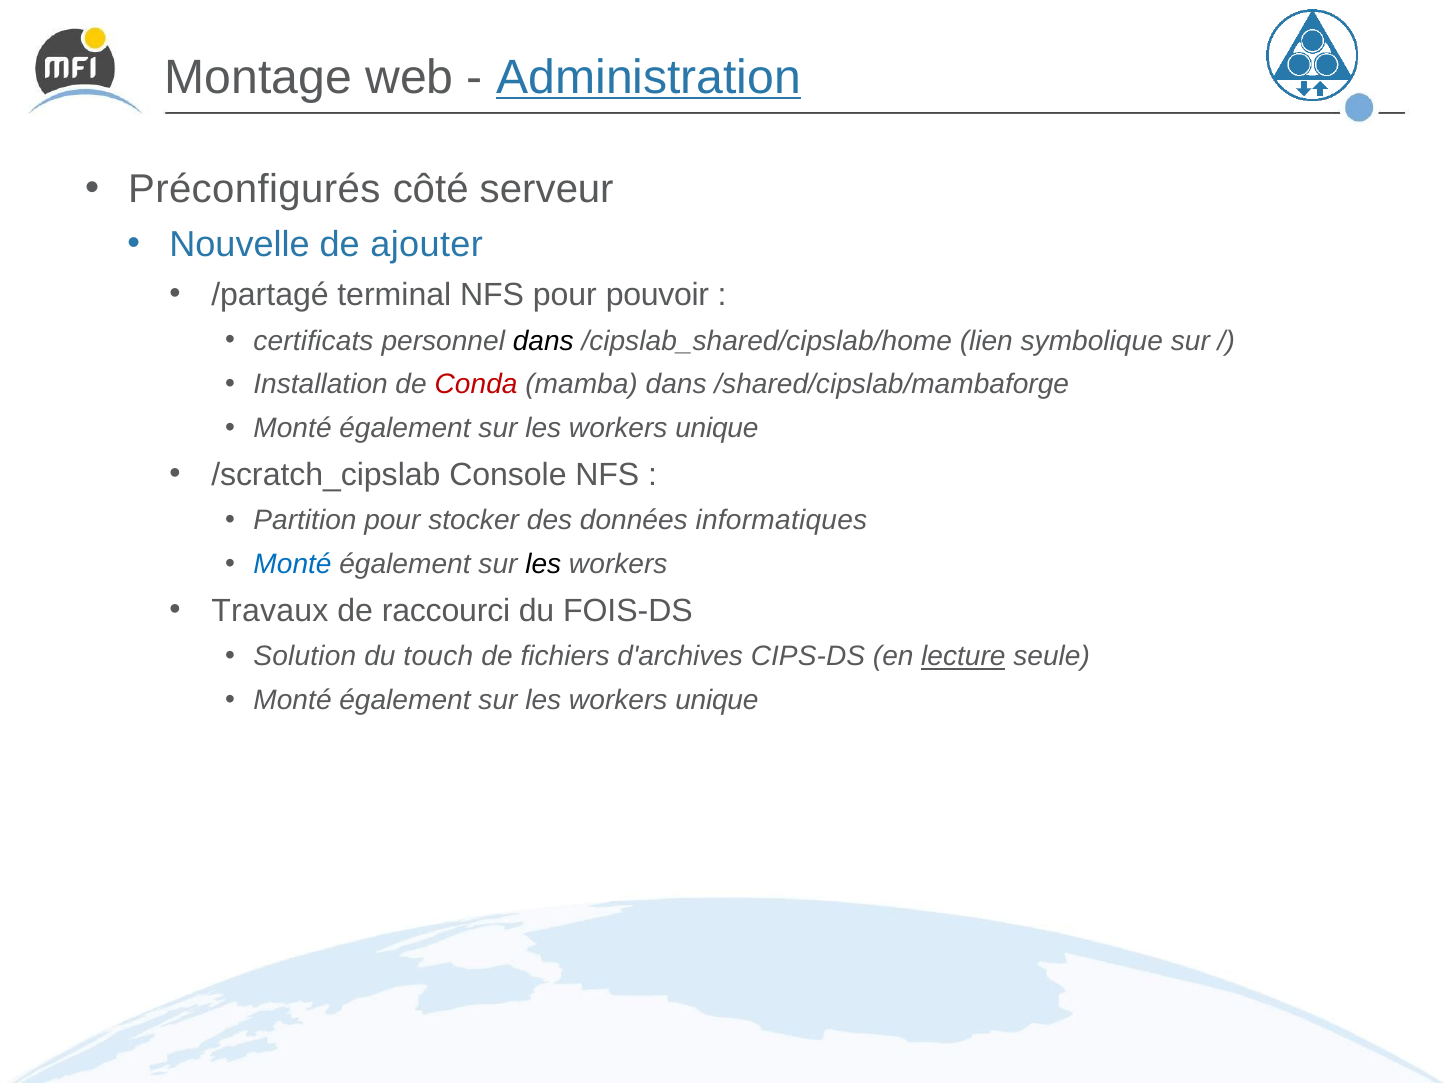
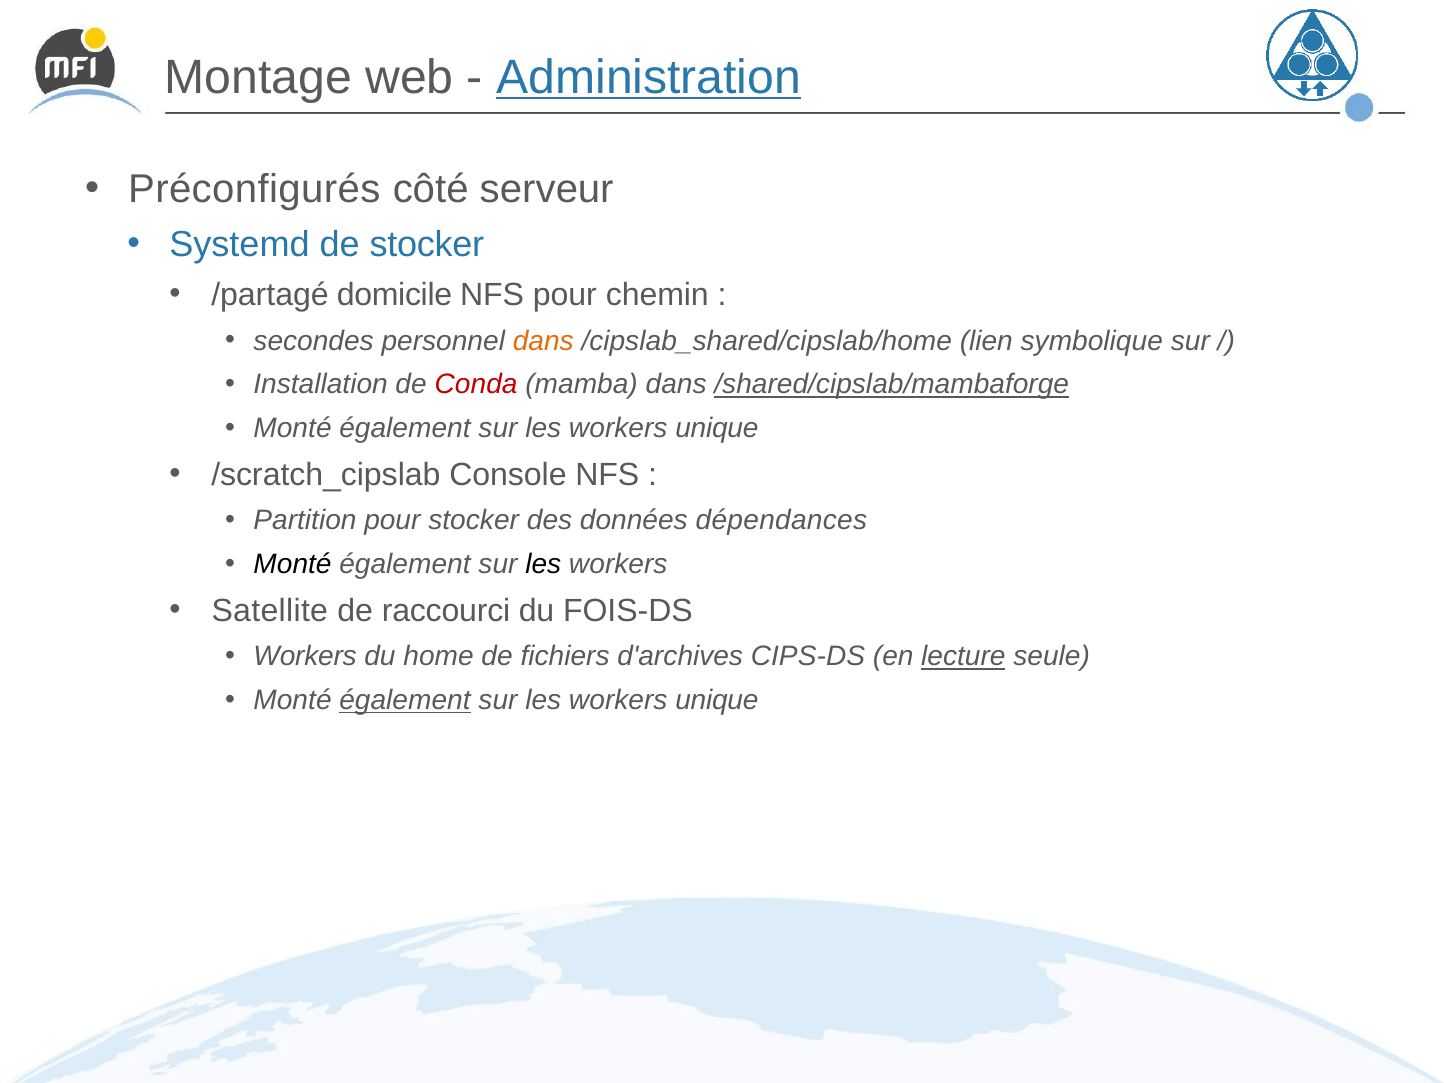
Nouvelle: Nouvelle -> Systemd
de ajouter: ajouter -> stocker
terminal: terminal -> domicile
pouvoir: pouvoir -> chemin
certificats: certificats -> secondes
dans at (543, 341) colour: black -> orange
/shared/cipslab/mambaforge underline: none -> present
informatiques: informatiques -> dépendances
Monté at (293, 564) colour: blue -> black
Travaux: Travaux -> Satellite
Solution at (305, 657): Solution -> Workers
touch: touch -> home
également at (405, 700) underline: none -> present
